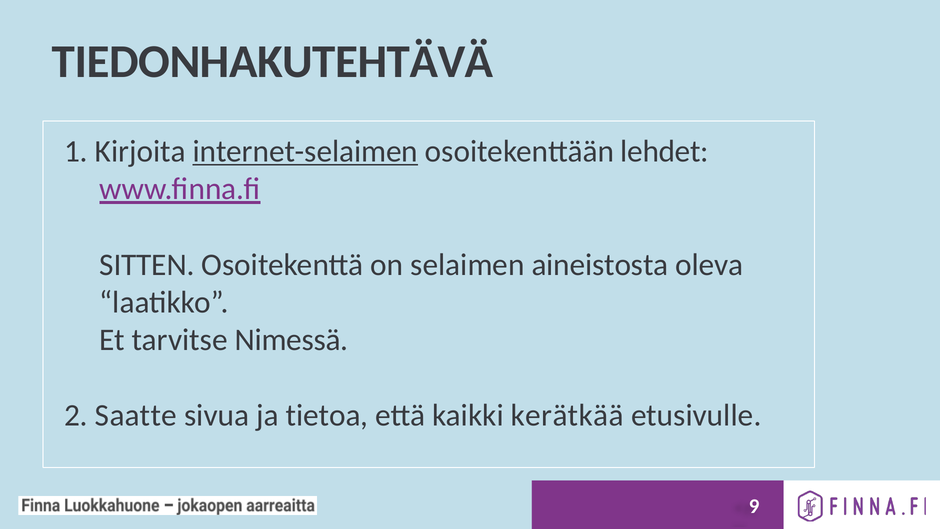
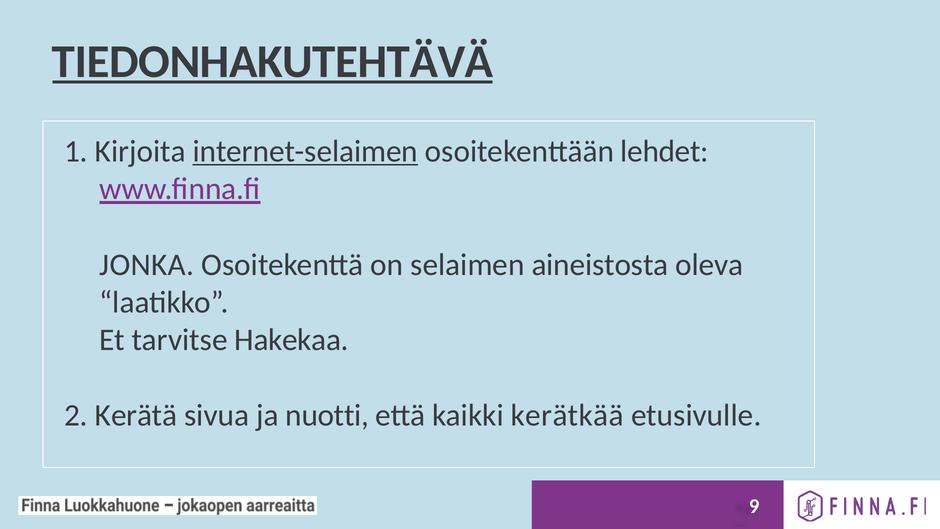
TIEDONHAKUTEHTÄVÄ underline: none -> present
SITTEN: SITTEN -> JONKA
Nimessä: Nimessä -> Hakekaa
Saatte: Saatte -> Kerätä
tietoa: tietoa -> nuotti
